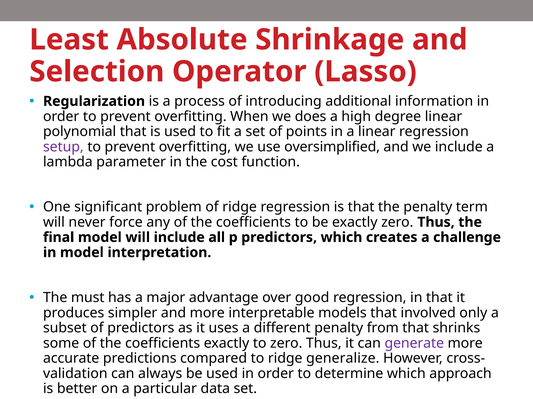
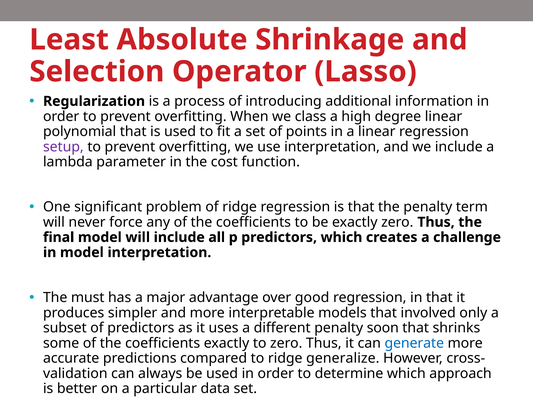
does: does -> class
use oversimplified: oversimplified -> interpretation
from: from -> soon
generate colour: purple -> blue
